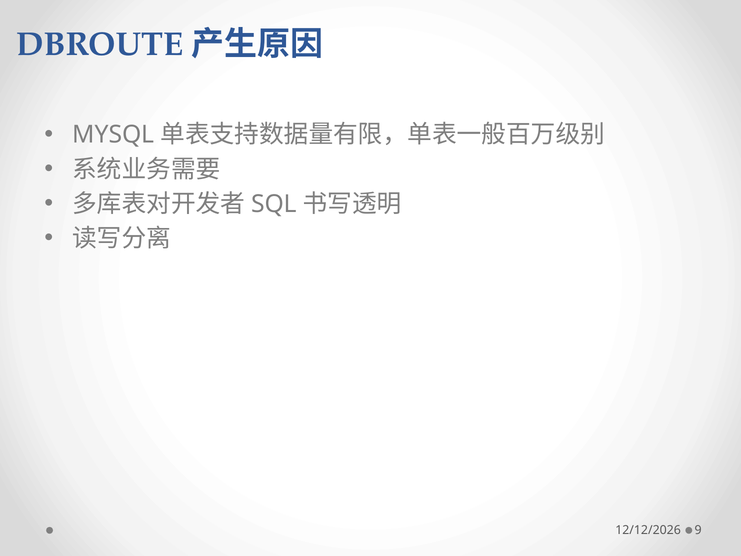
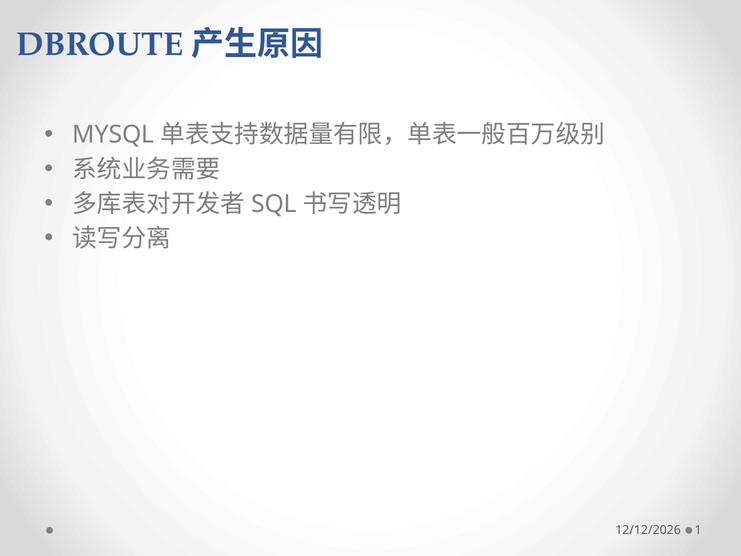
9: 9 -> 1
